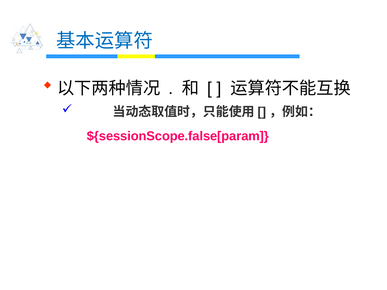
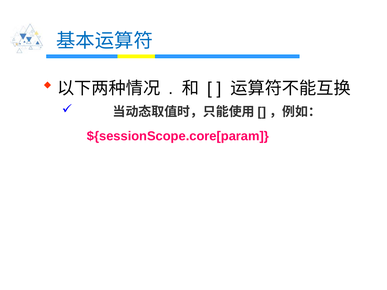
${sessionScope.false[param: ${sessionScope.false[param -> ${sessionScope.core[param
